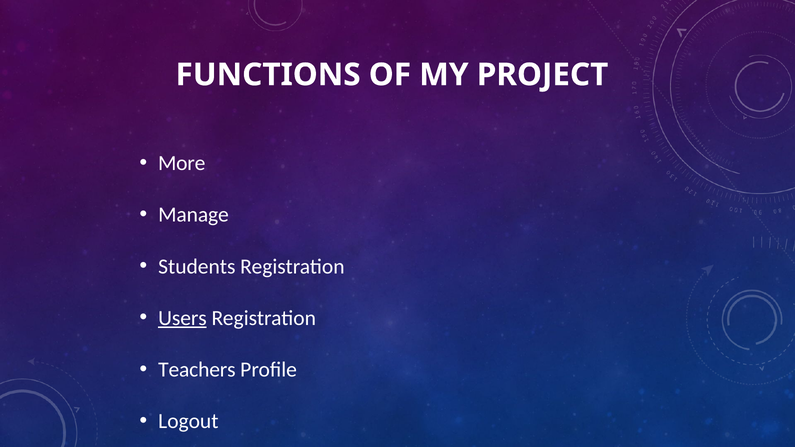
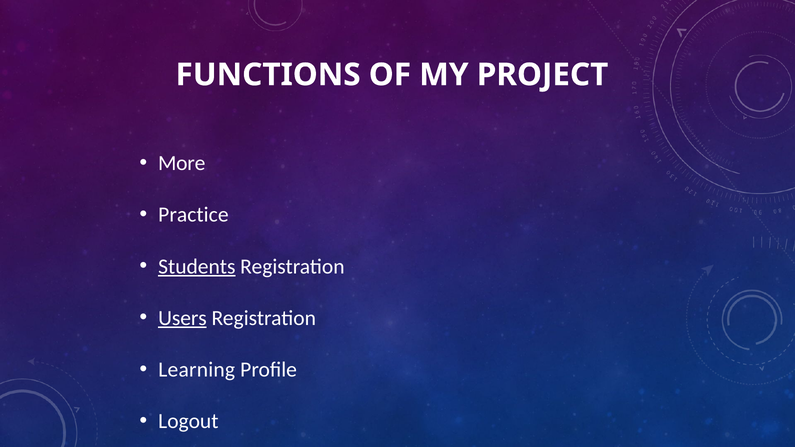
Manage: Manage -> Practice
Students underline: none -> present
Teachers: Teachers -> Learning
